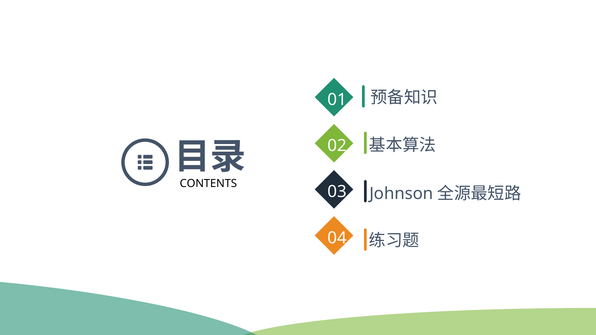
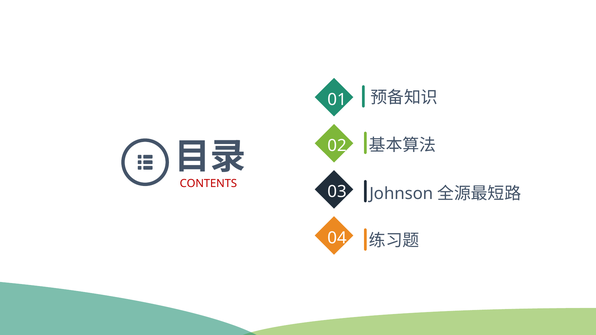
CONTENTS colour: black -> red
